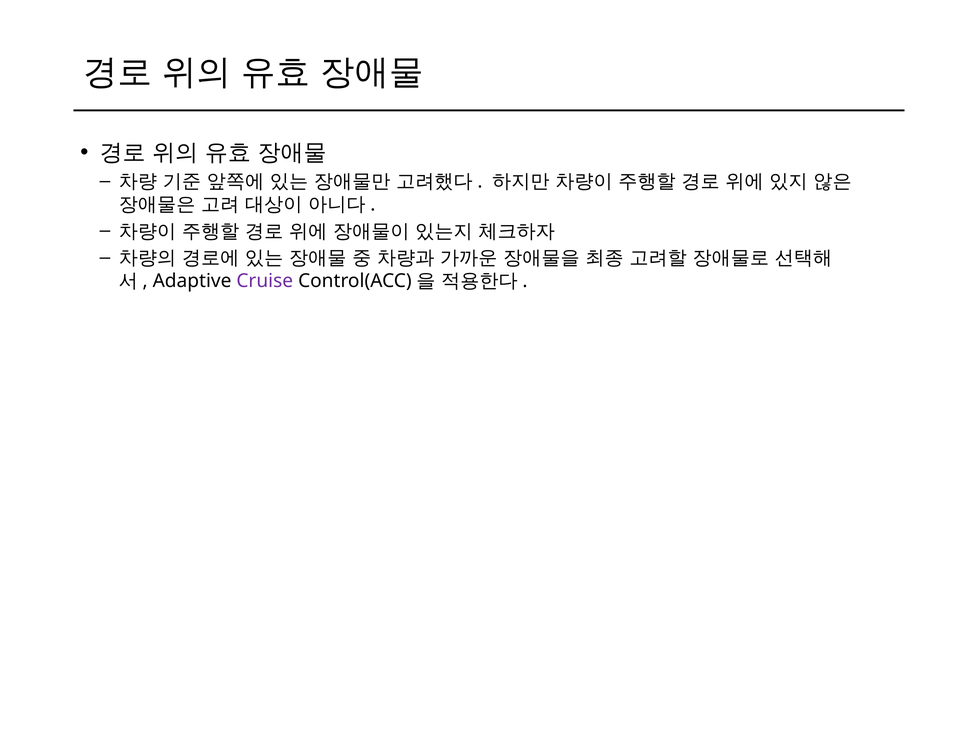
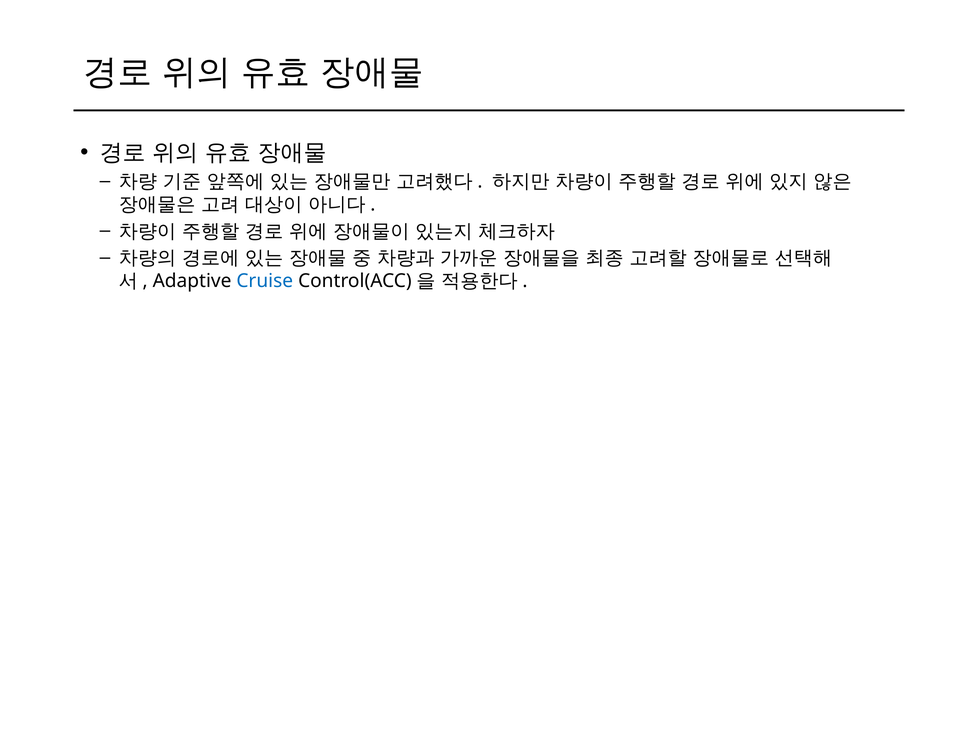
Cruise colour: purple -> blue
